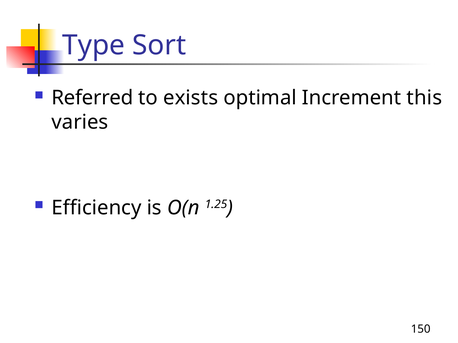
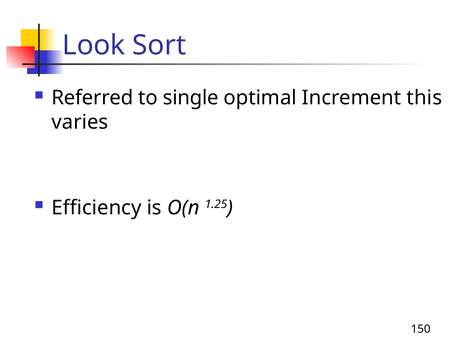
Type: Type -> Look
exists: exists -> single
